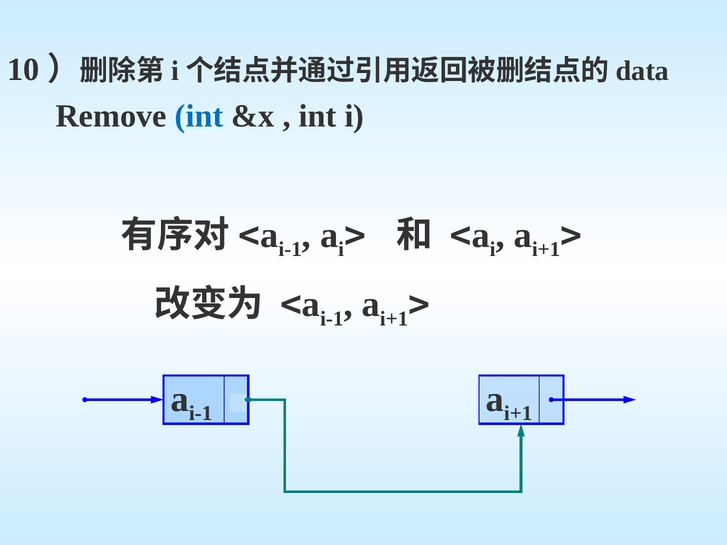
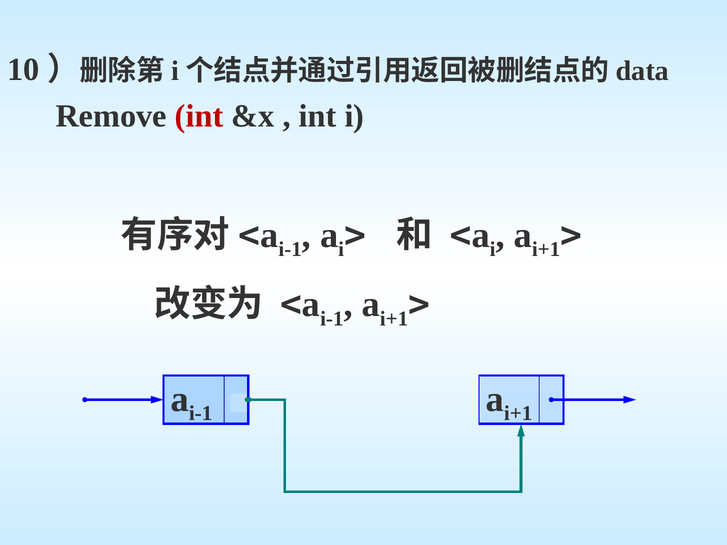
int at (199, 116) colour: blue -> red
